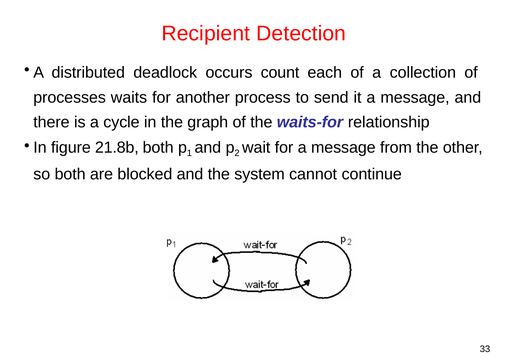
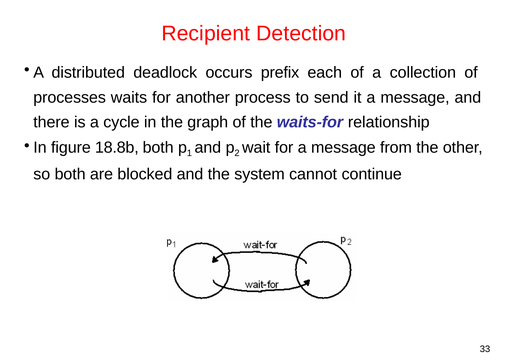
count: count -> prefix
21.8b: 21.8b -> 18.8b
